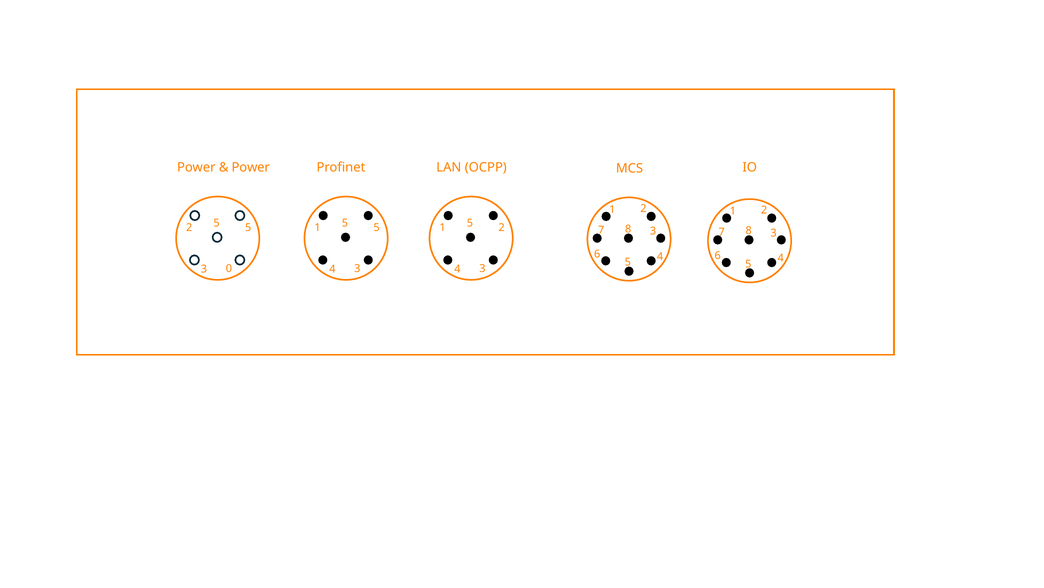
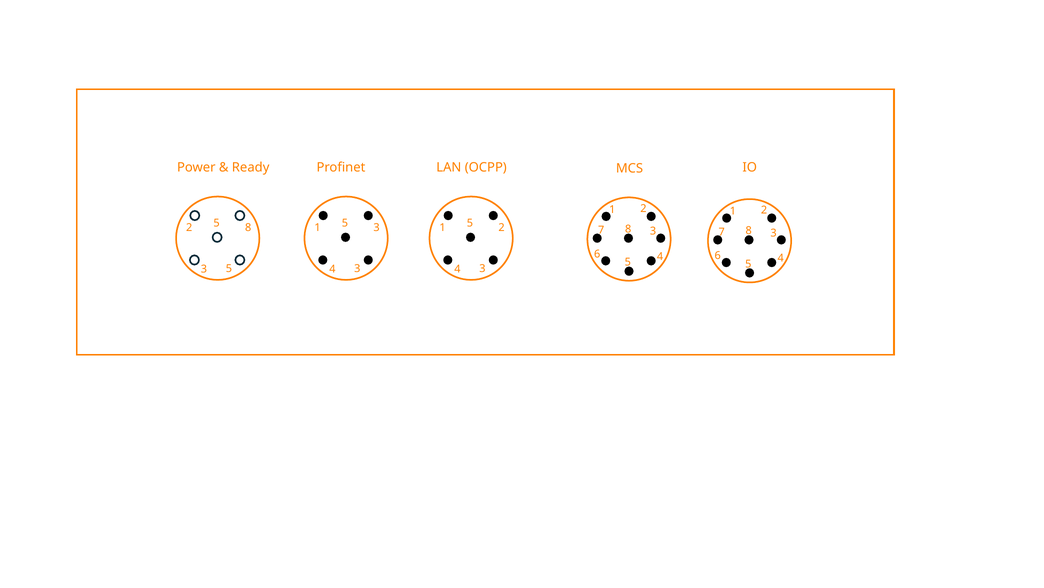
Power at (251, 167): Power -> Ready
5 at (248, 228): 5 -> 8
1 5: 5 -> 3
0 at (229, 269): 0 -> 5
